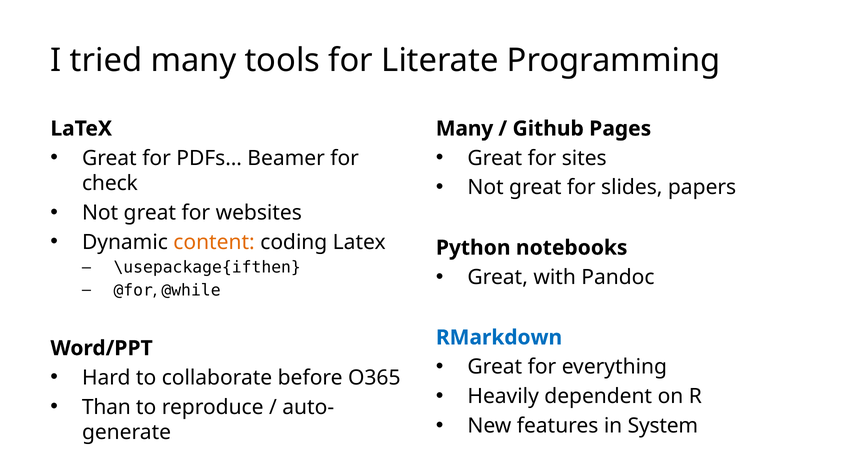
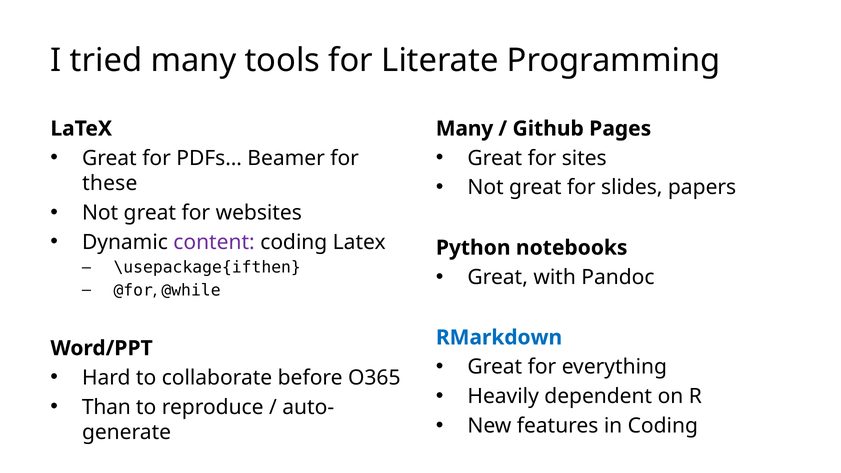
check: check -> these
content colour: orange -> purple
in System: System -> Coding
